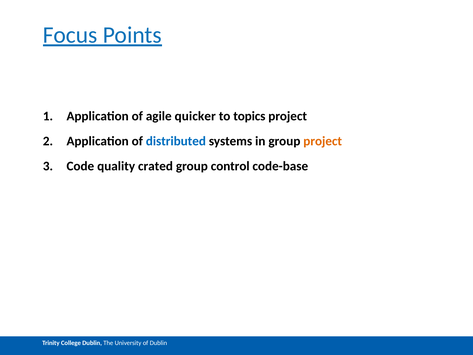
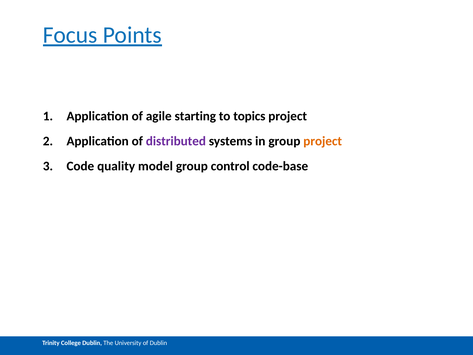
quicker: quicker -> starting
distributed colour: blue -> purple
crated: crated -> model
